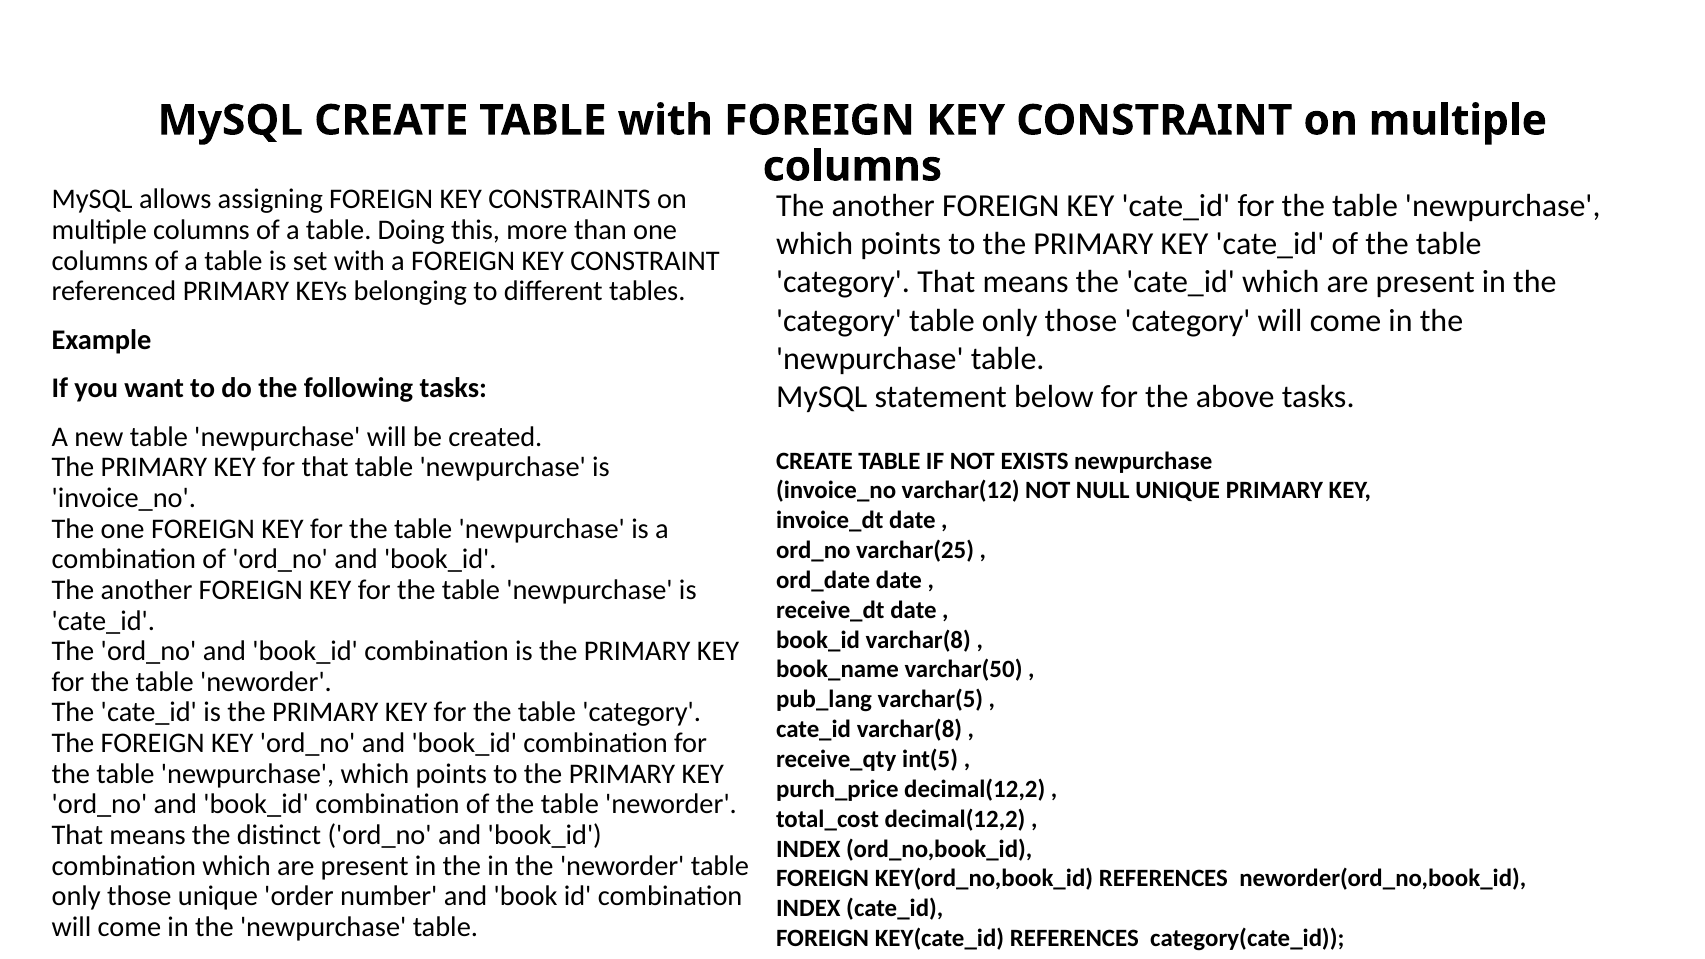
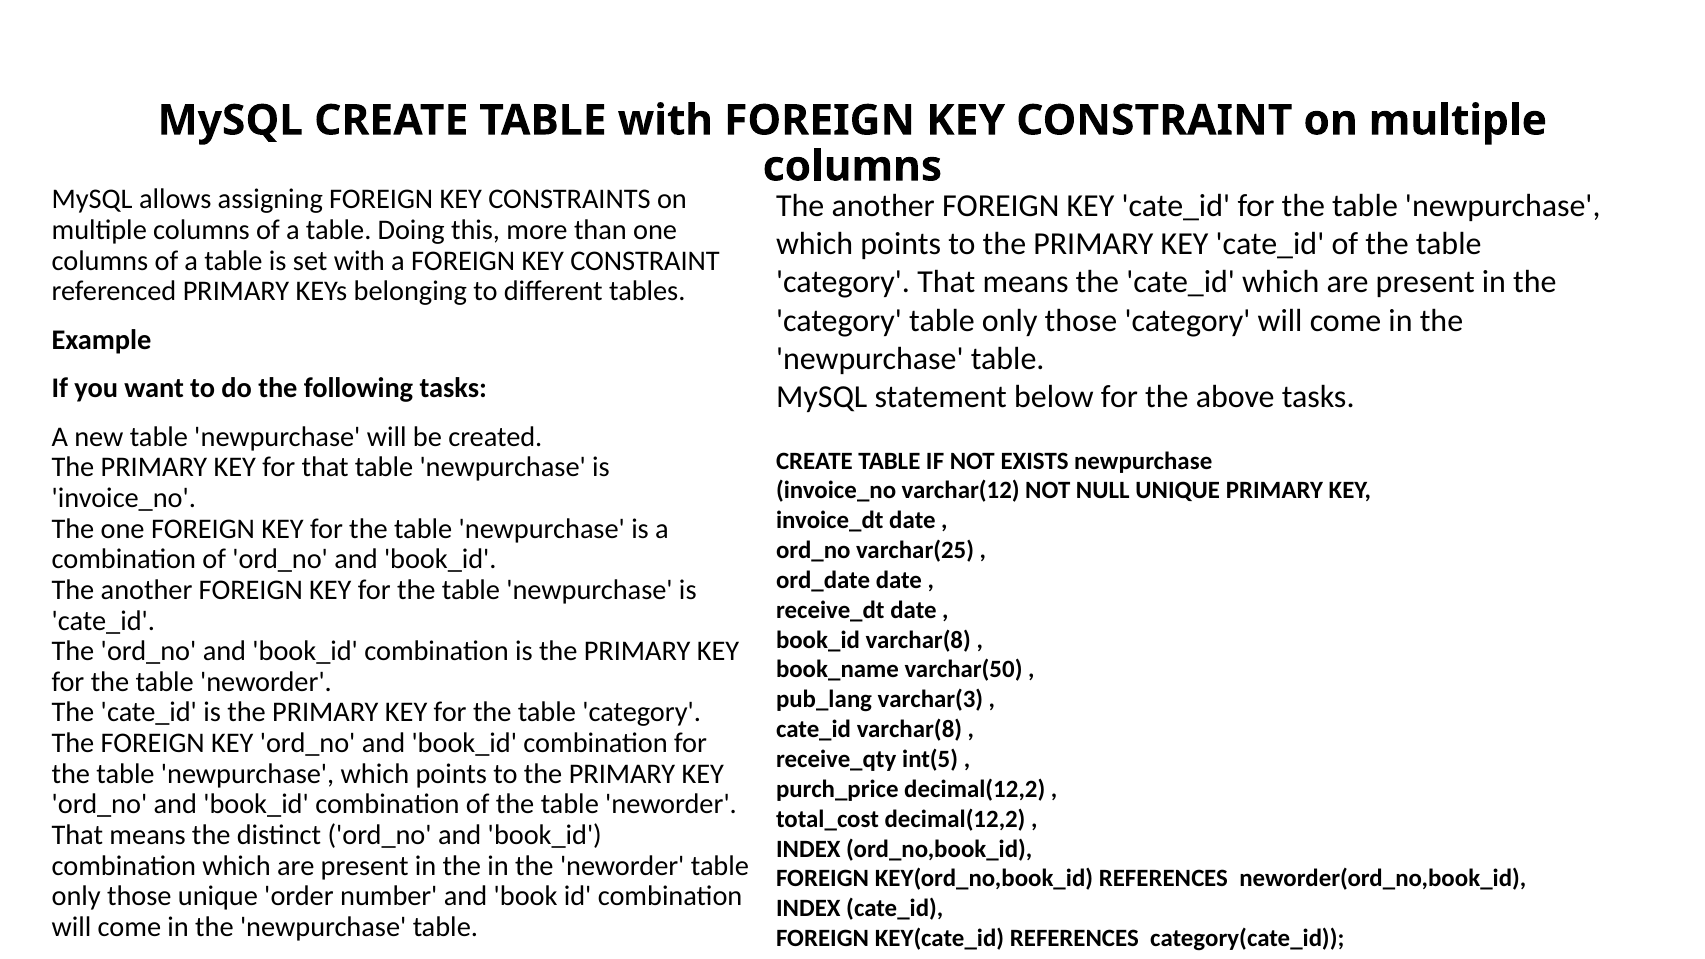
varchar(5: varchar(5 -> varchar(3
